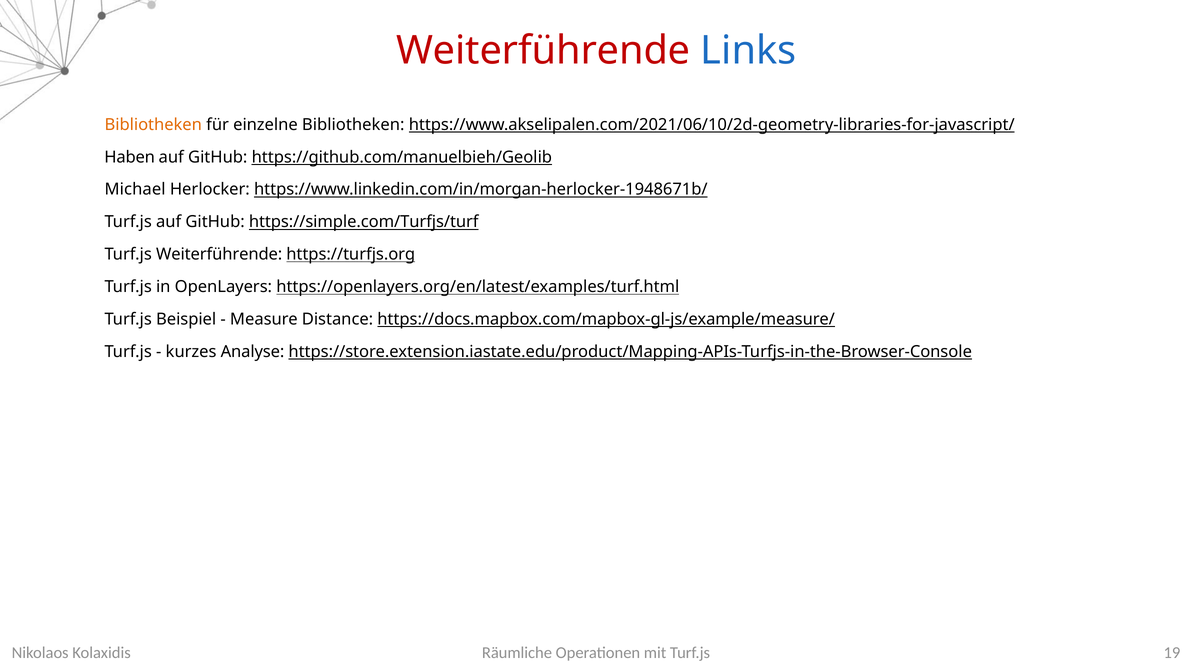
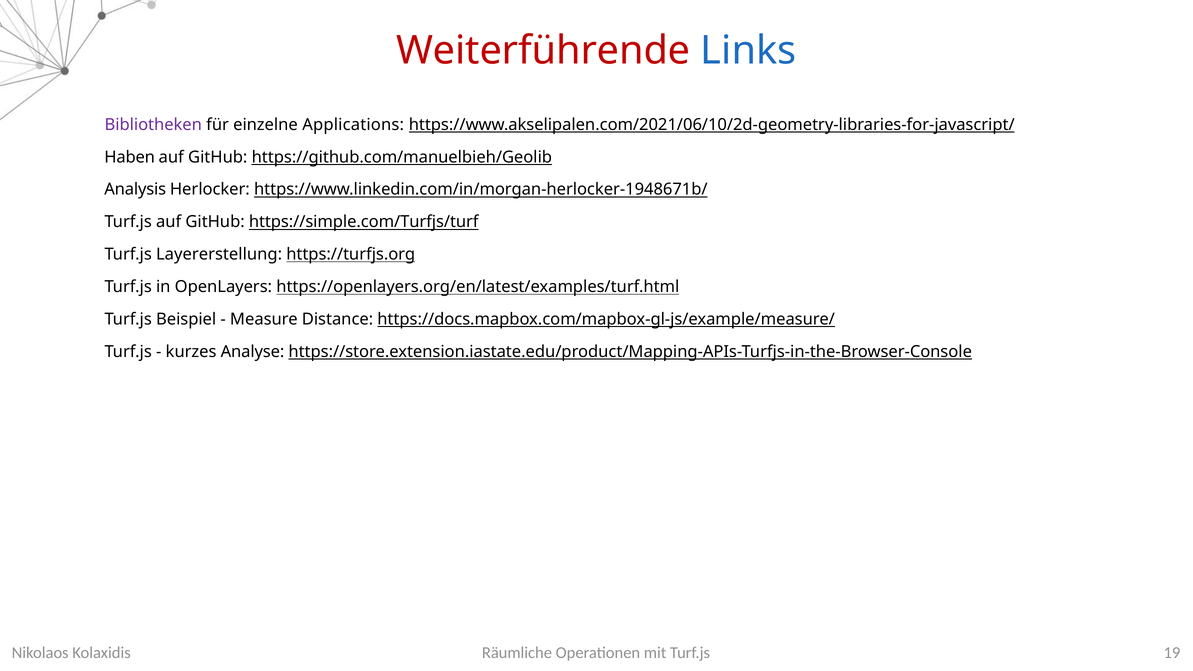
Bibliotheken at (153, 125) colour: orange -> purple
einzelne Bibliotheken: Bibliotheken -> Applications
Michael: Michael -> Analysis
Turf.js Weiterführende: Weiterführende -> Layererstellung
